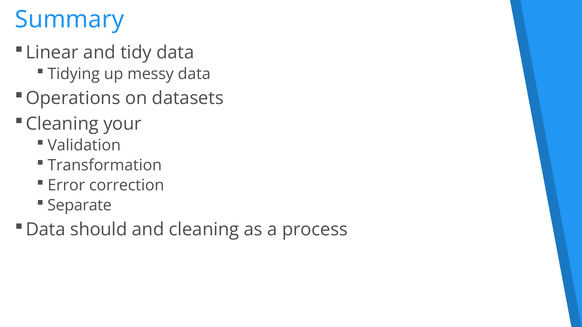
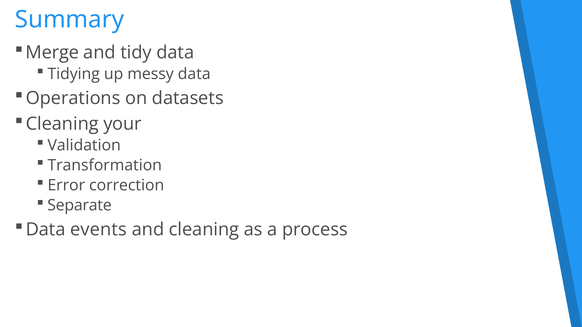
Linear: Linear -> Merge
should: should -> events
